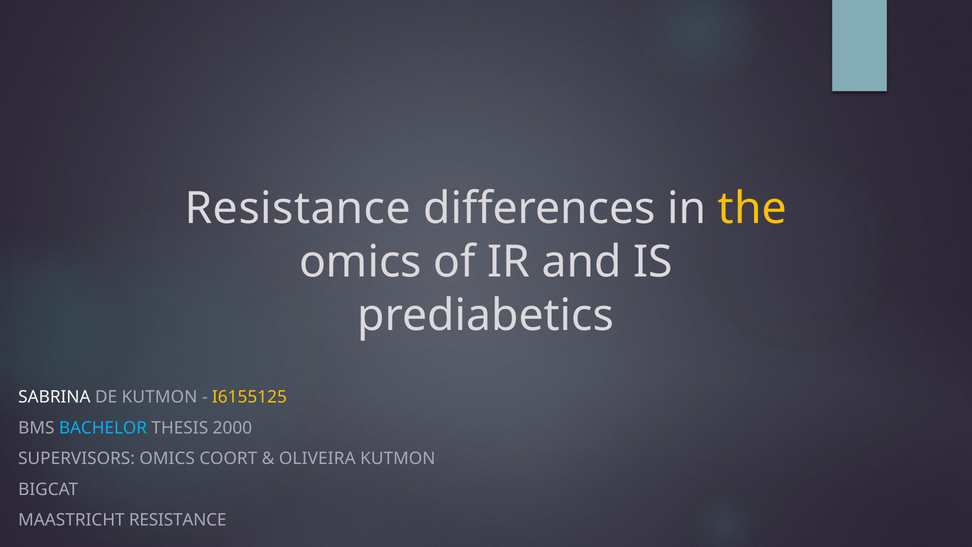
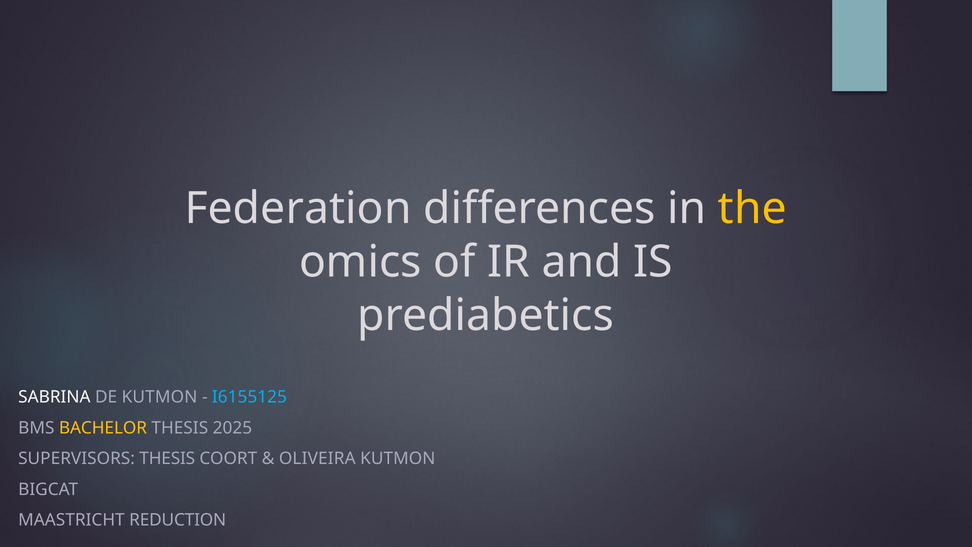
Resistance at (298, 208): Resistance -> Federation
I6155125 colour: yellow -> light blue
BACHELOR colour: light blue -> yellow
2000: 2000 -> 2025
SUPERVISORS OMICS: OMICS -> THESIS
MAASTRICHT RESISTANCE: RESISTANCE -> REDUCTION
